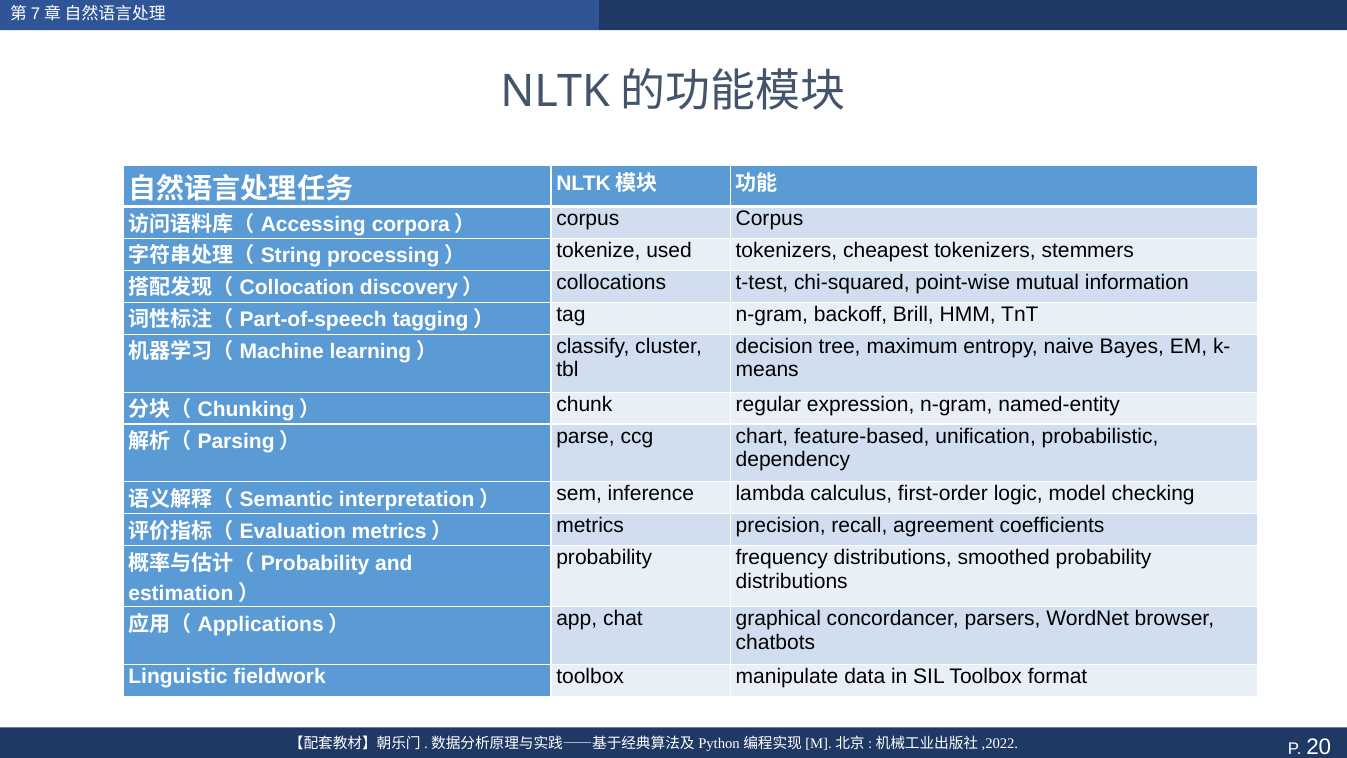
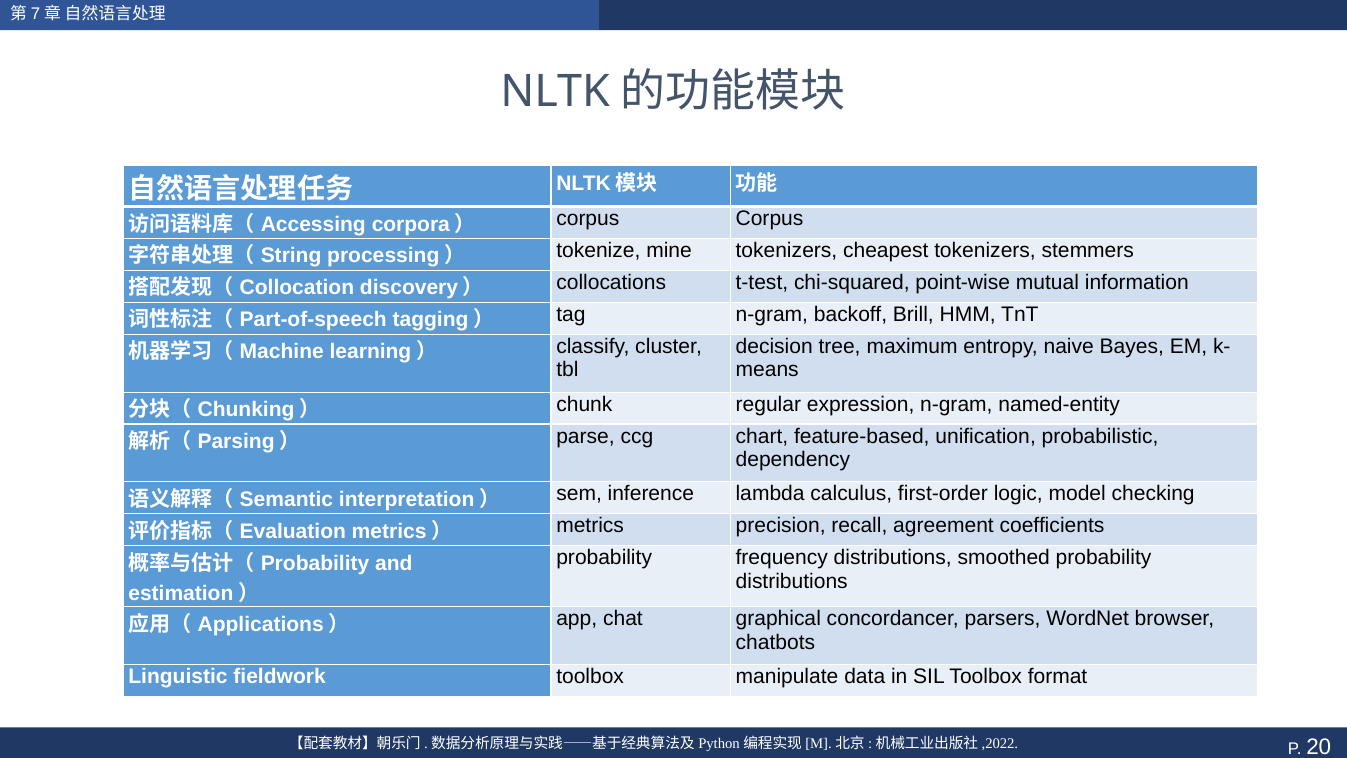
used: used -> mine
